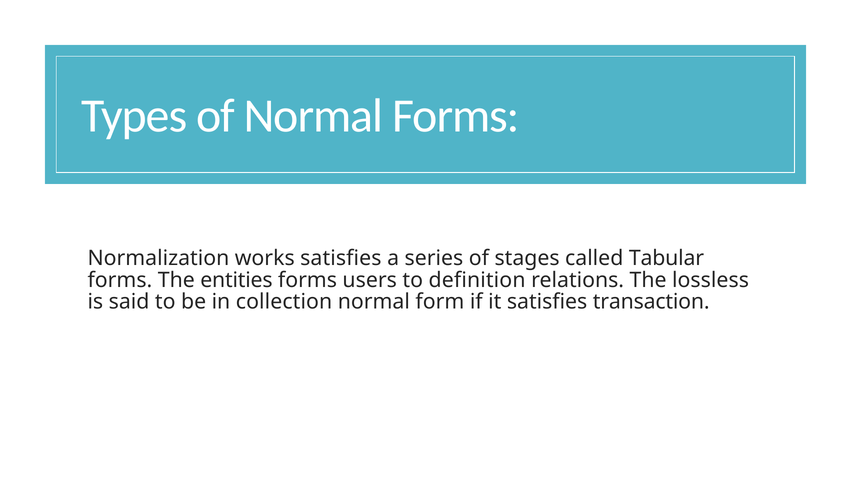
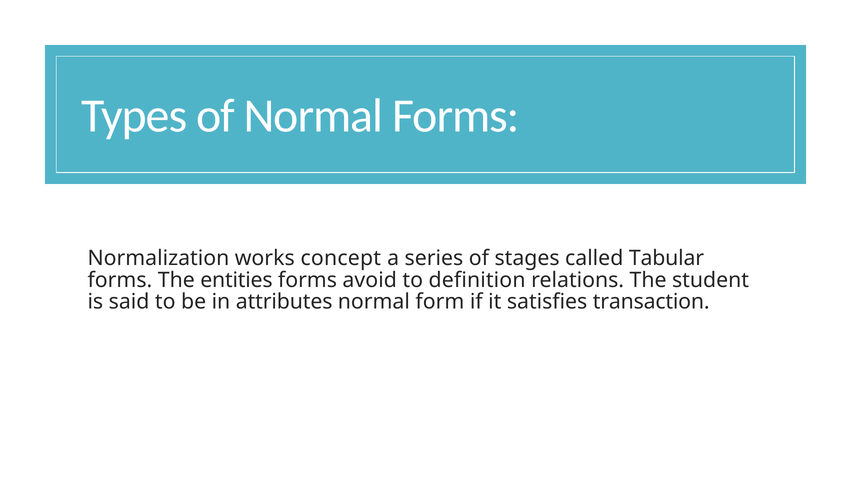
works satisfies: satisfies -> concept
users: users -> avoid
lossless: lossless -> student
collection: collection -> attributes
